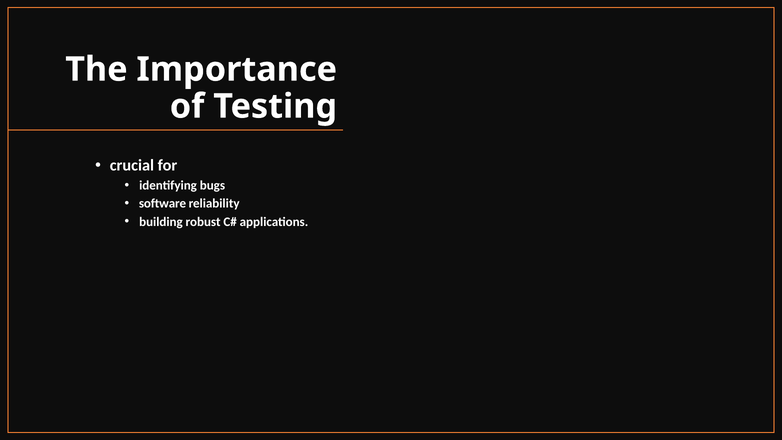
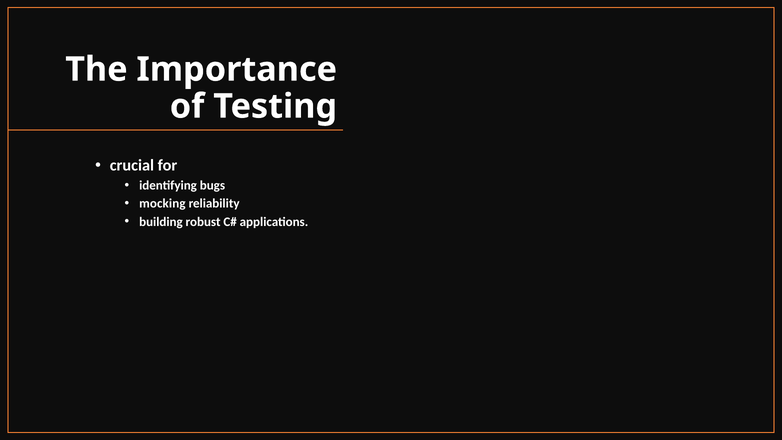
software: software -> mocking
